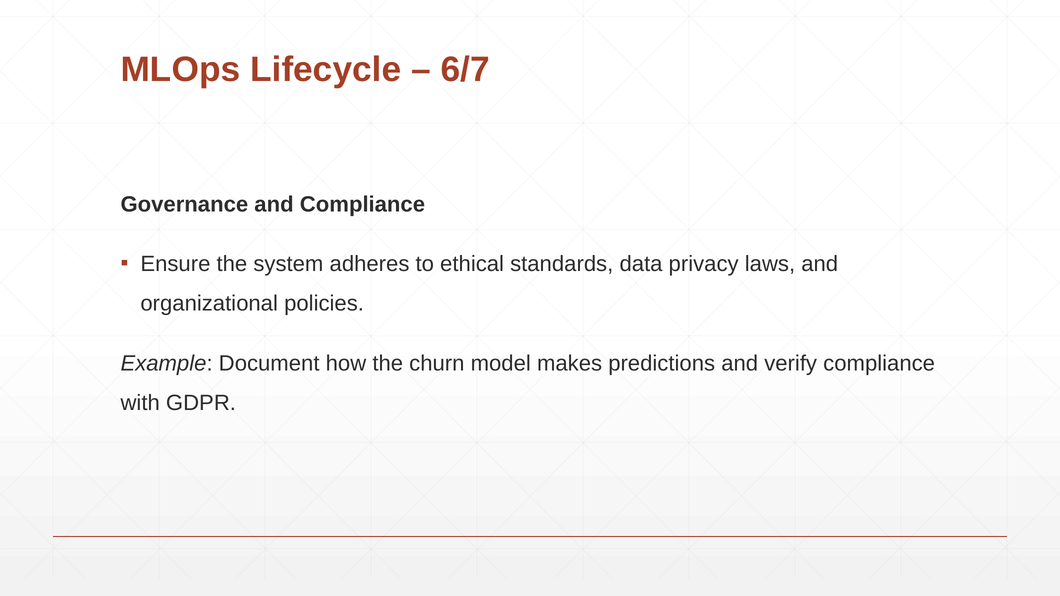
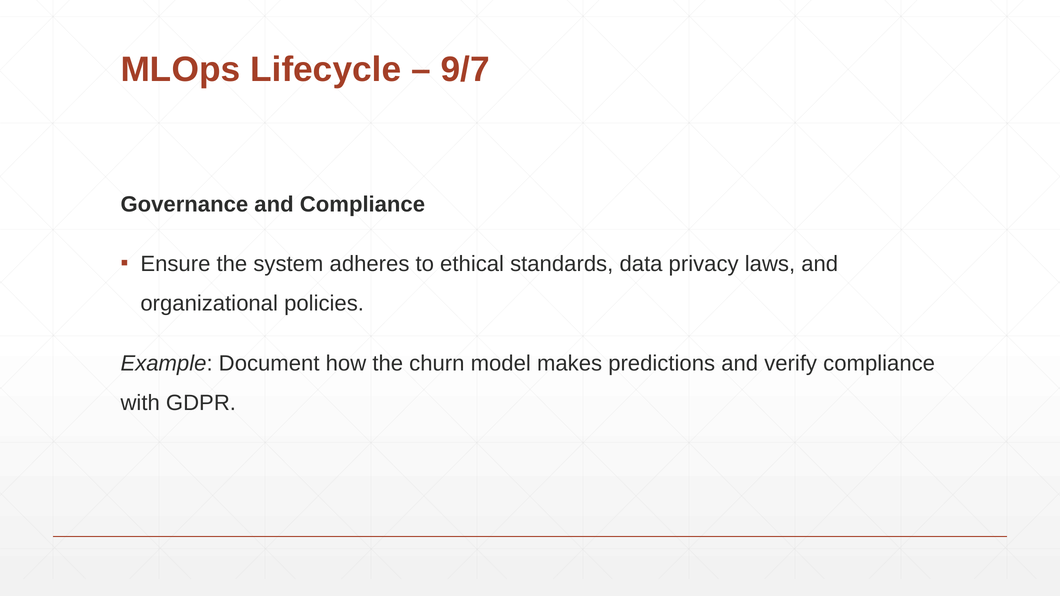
6/7: 6/7 -> 9/7
